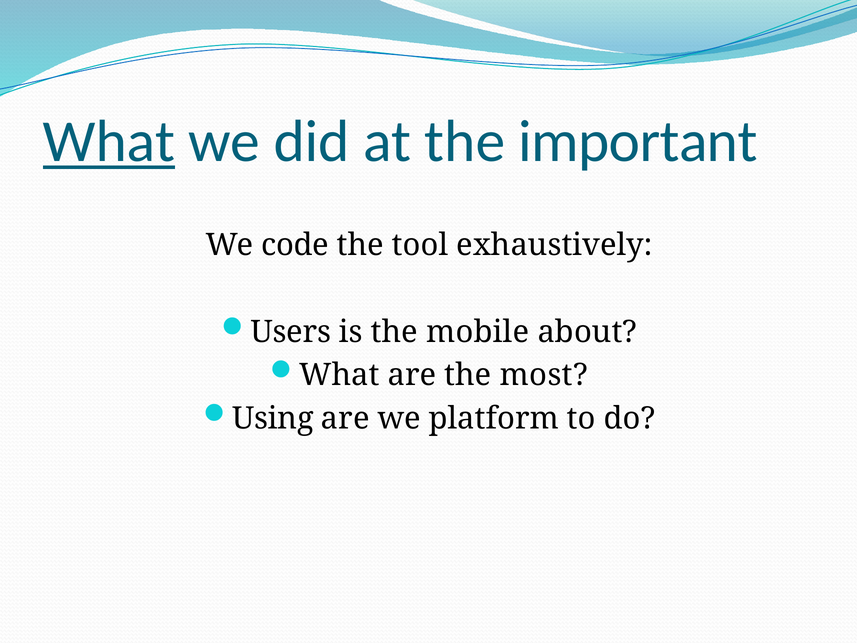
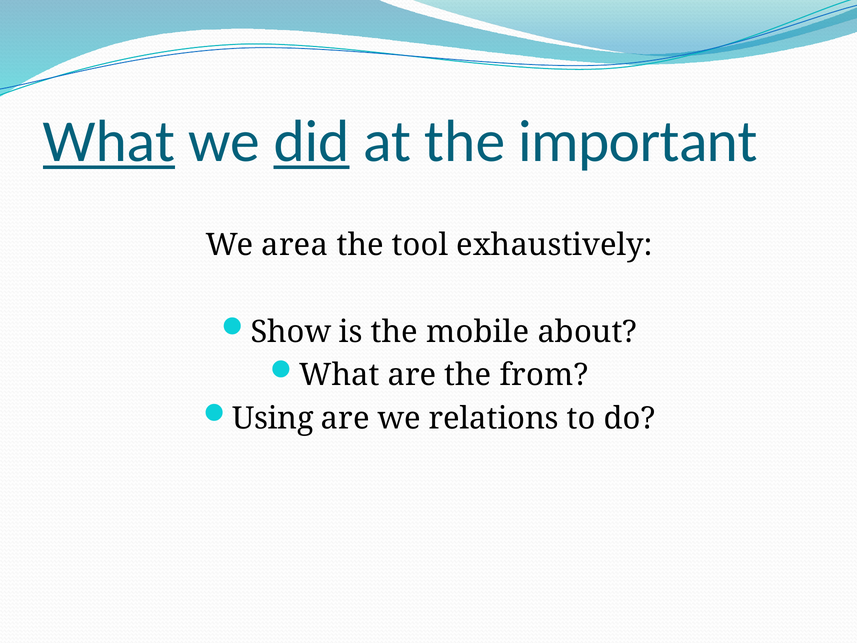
did underline: none -> present
code: code -> area
Users: Users -> Show
most: most -> from
platform: platform -> relations
